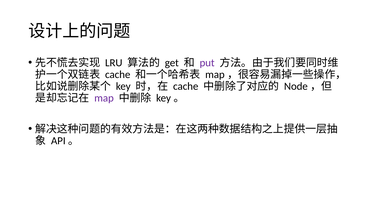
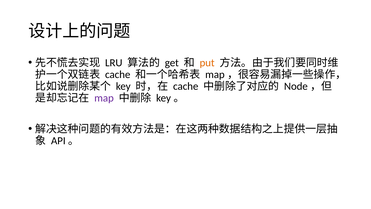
put colour: purple -> orange
